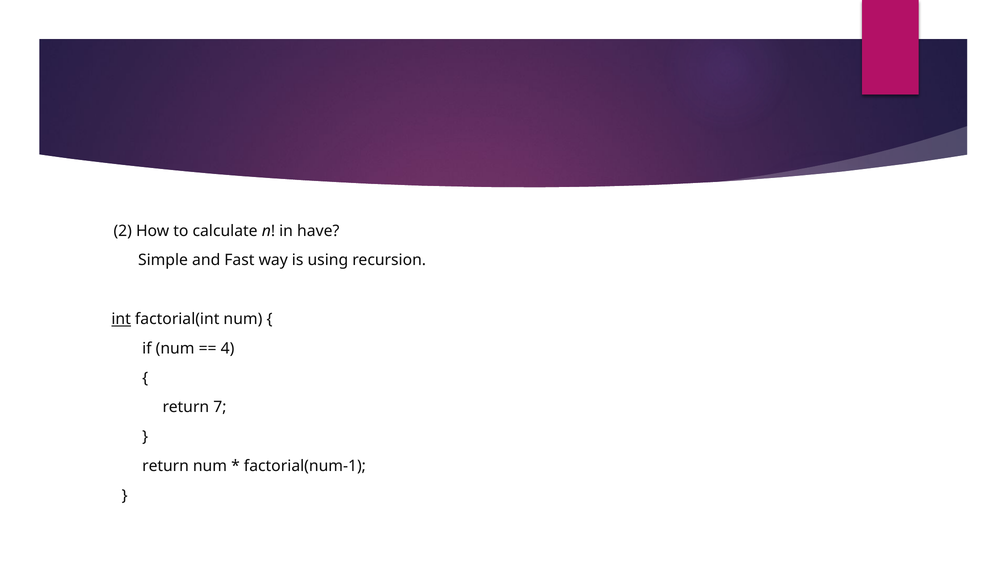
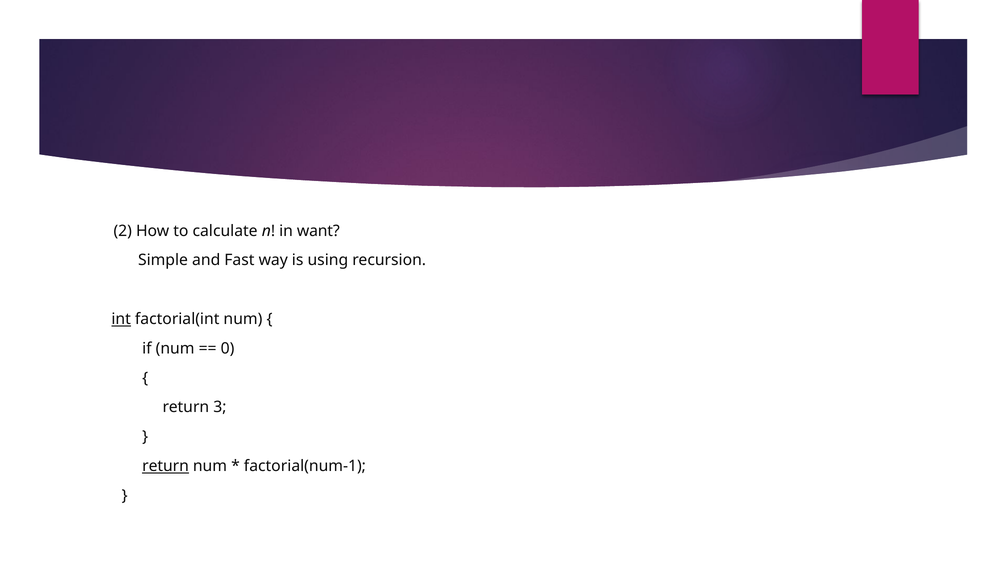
have: have -> want
4: 4 -> 0
7: 7 -> 3
return at (166, 466) underline: none -> present
